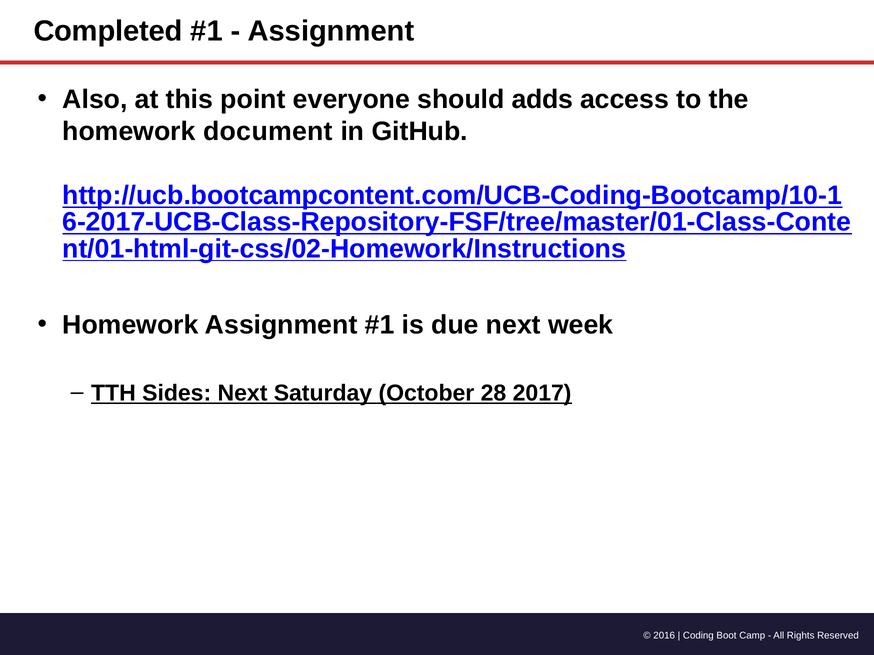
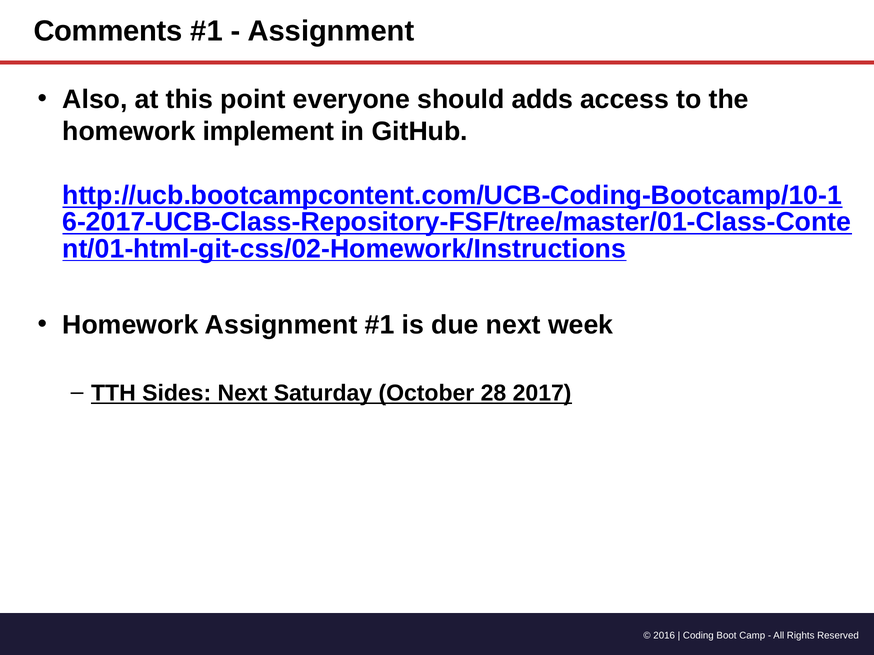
Completed: Completed -> Comments
document: document -> implement
